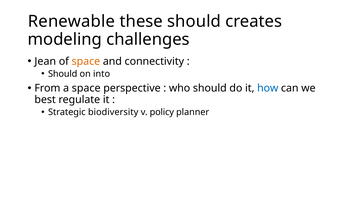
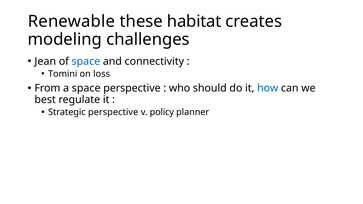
these should: should -> habitat
space at (86, 61) colour: orange -> blue
Should at (63, 74): Should -> Tomini
into: into -> loss
Strategic biodiversity: biodiversity -> perspective
